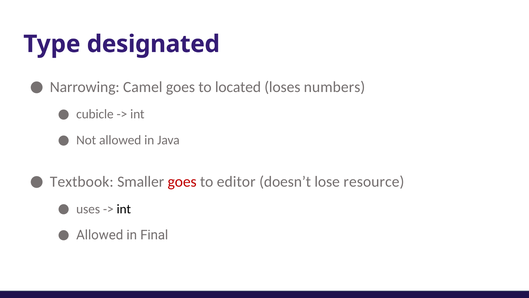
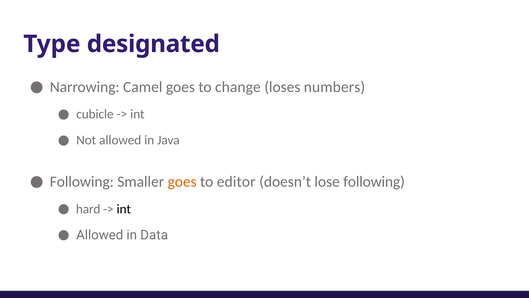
located: located -> change
Textbook at (82, 182): Textbook -> Following
goes at (182, 182) colour: red -> orange
lose resource: resource -> following
uses: uses -> hard
Final: Final -> Data
